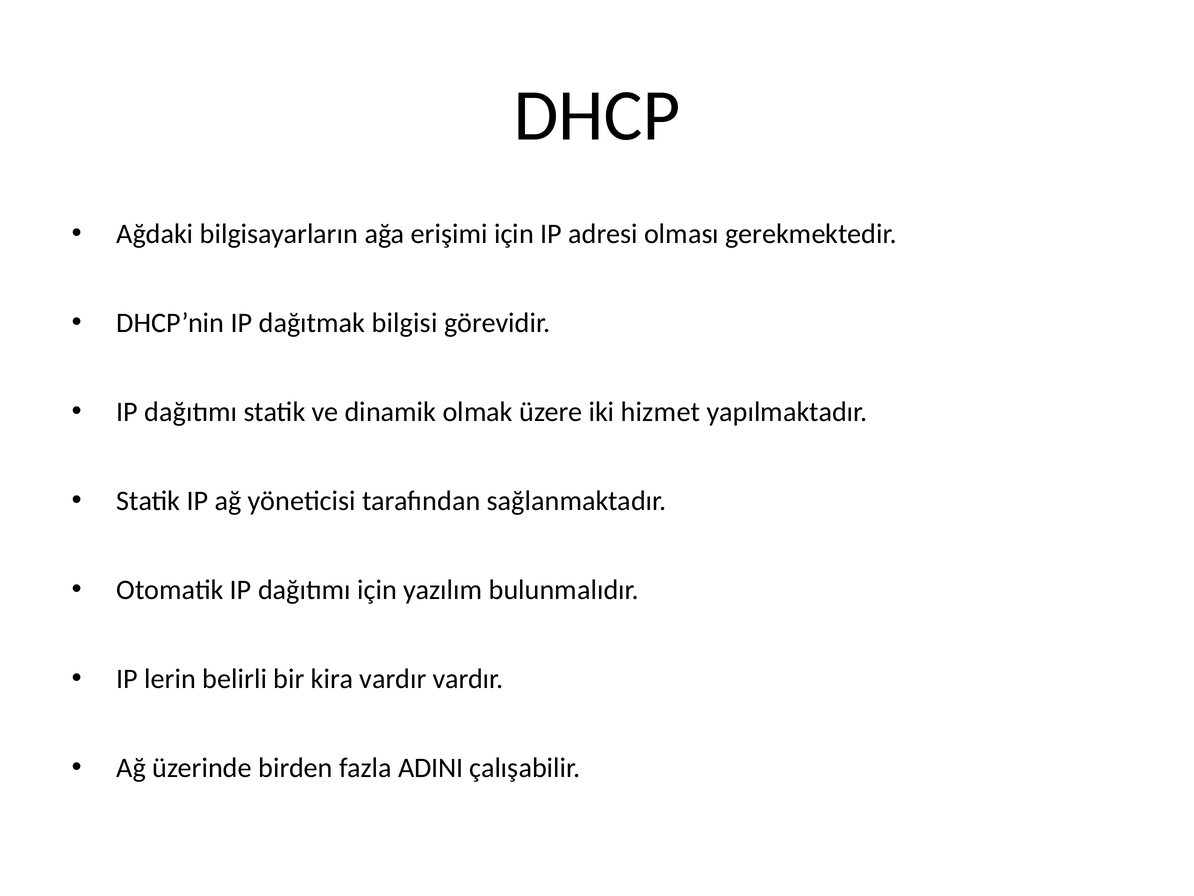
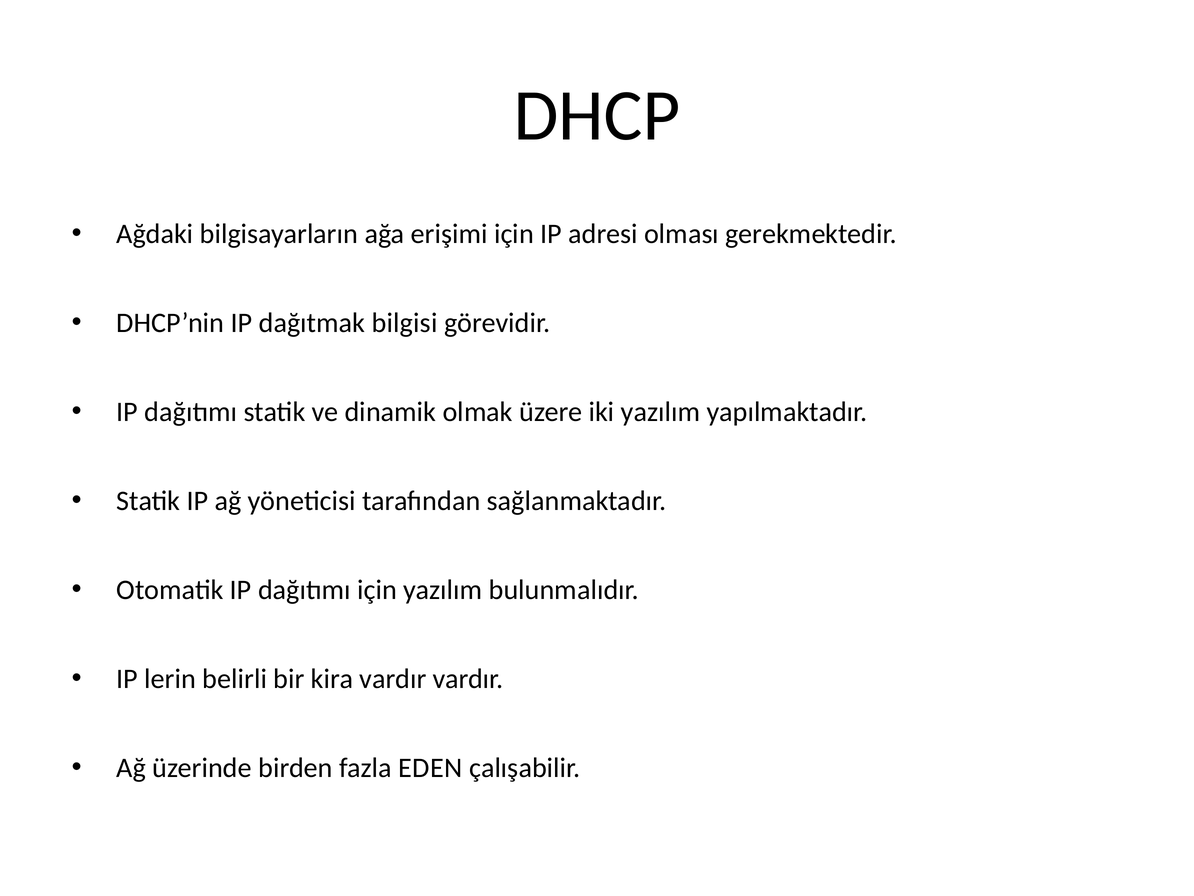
iki hizmet: hizmet -> yazılım
ADINI: ADINI -> EDEN
